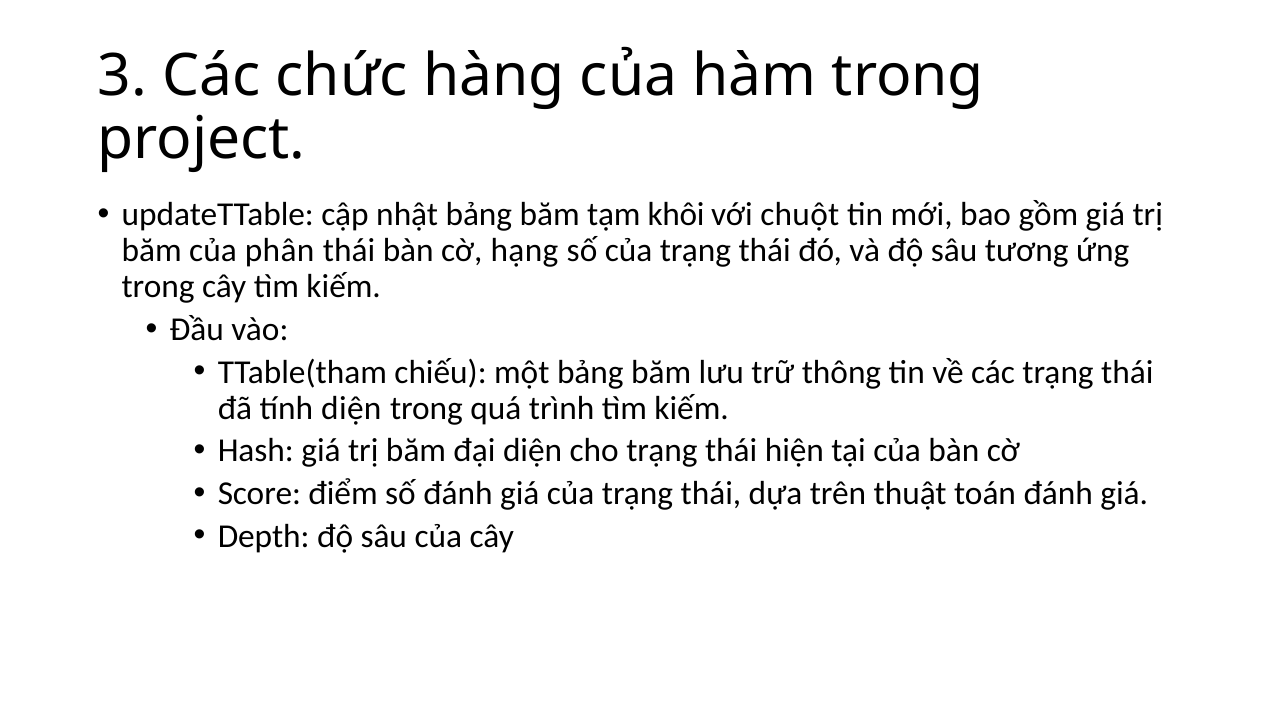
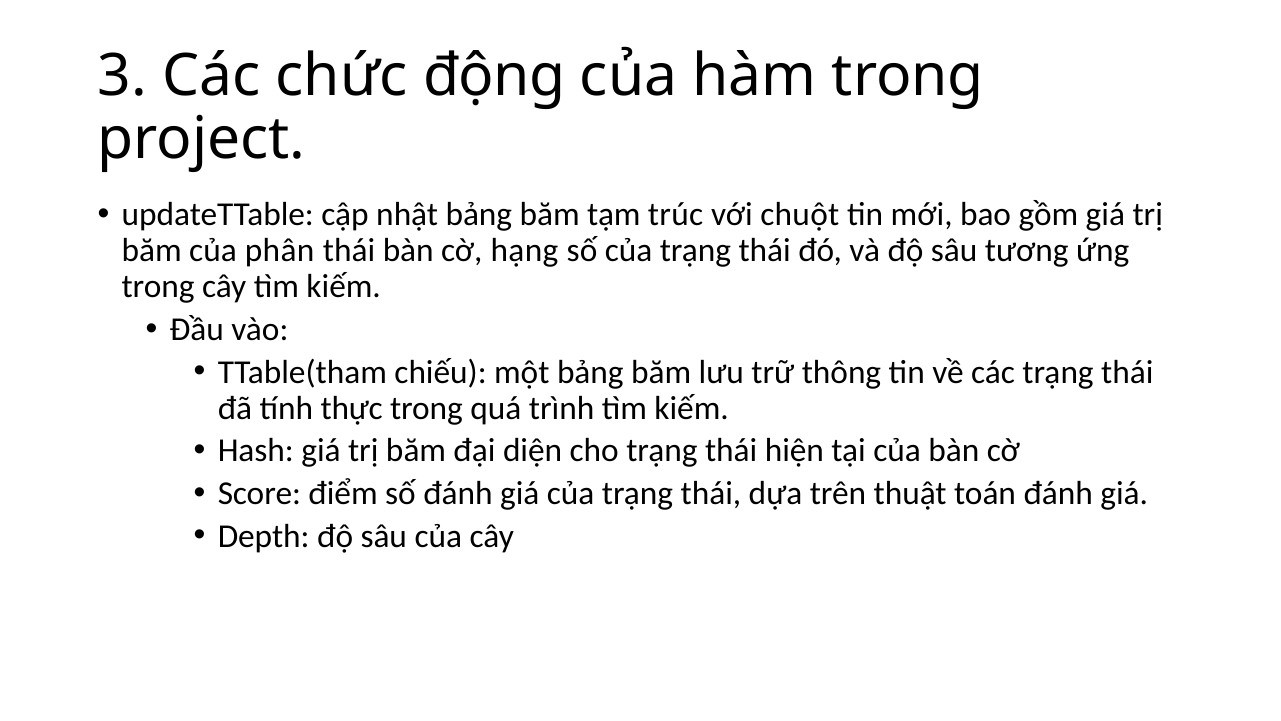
hàng: hàng -> động
khôi: khôi -> trúc
tính diện: diện -> thực
